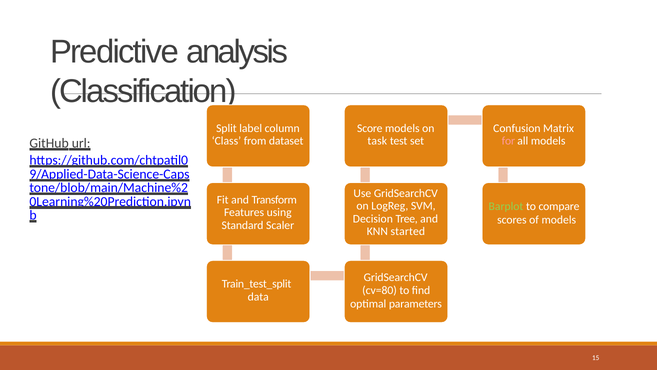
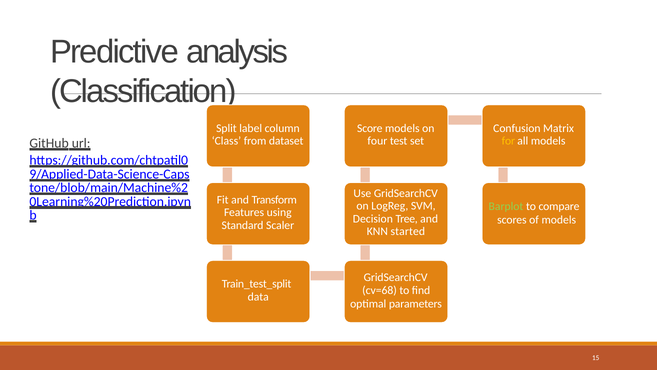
task: task -> four
for colour: pink -> yellow
cv=80: cv=80 -> cv=68
